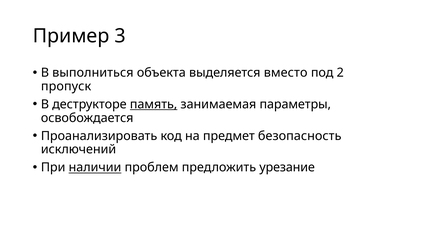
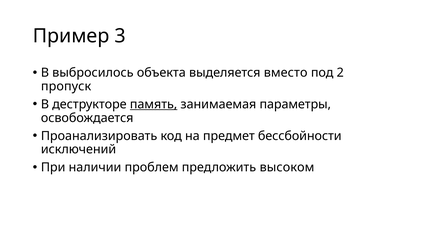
выполниться: выполниться -> выбросилось
безопасность: безопасность -> бессбойности
наличии underline: present -> none
урезание: урезание -> высоком
